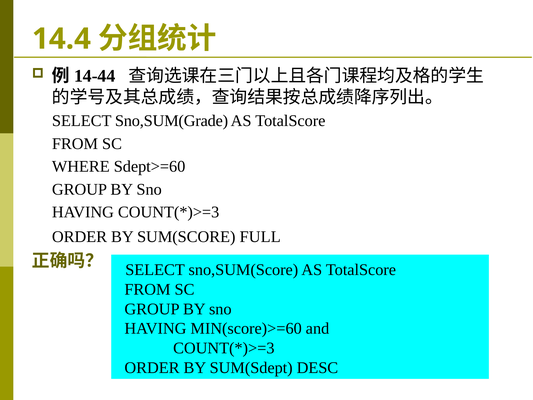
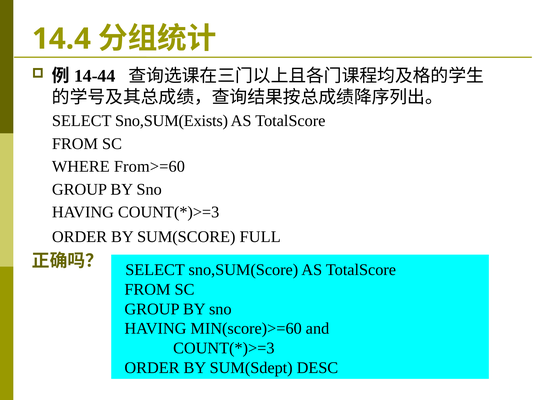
Sno,SUM(Grade: Sno,SUM(Grade -> Sno,SUM(Exists
Sdept>=60: Sdept>=60 -> From>=60
